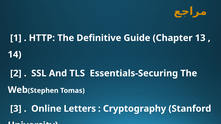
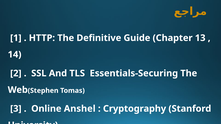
Letters: Letters -> Anshel
